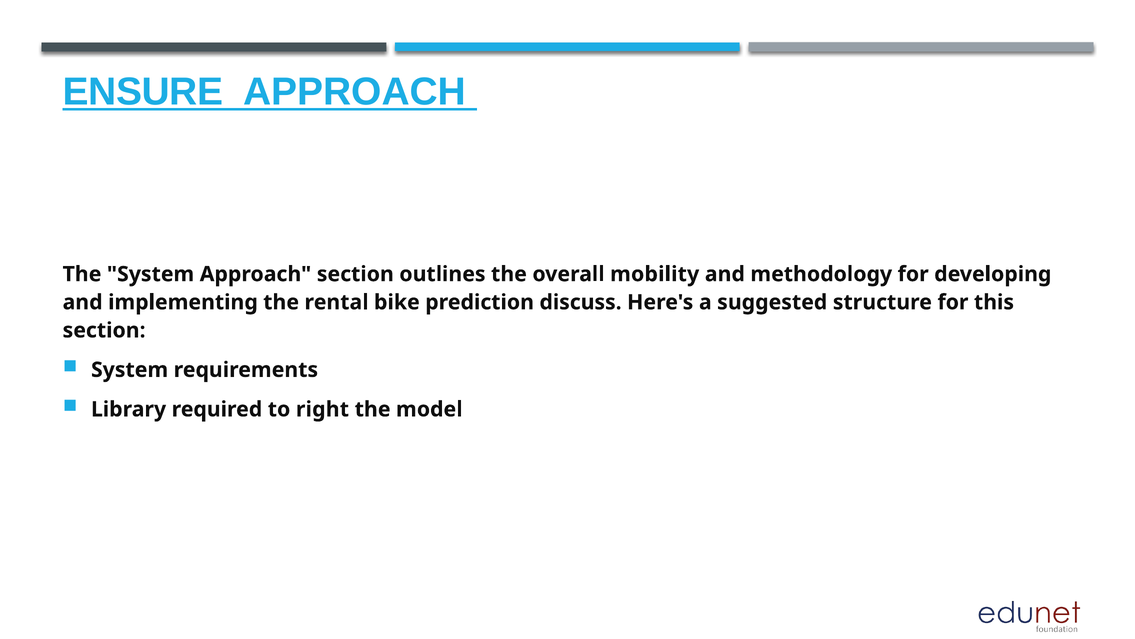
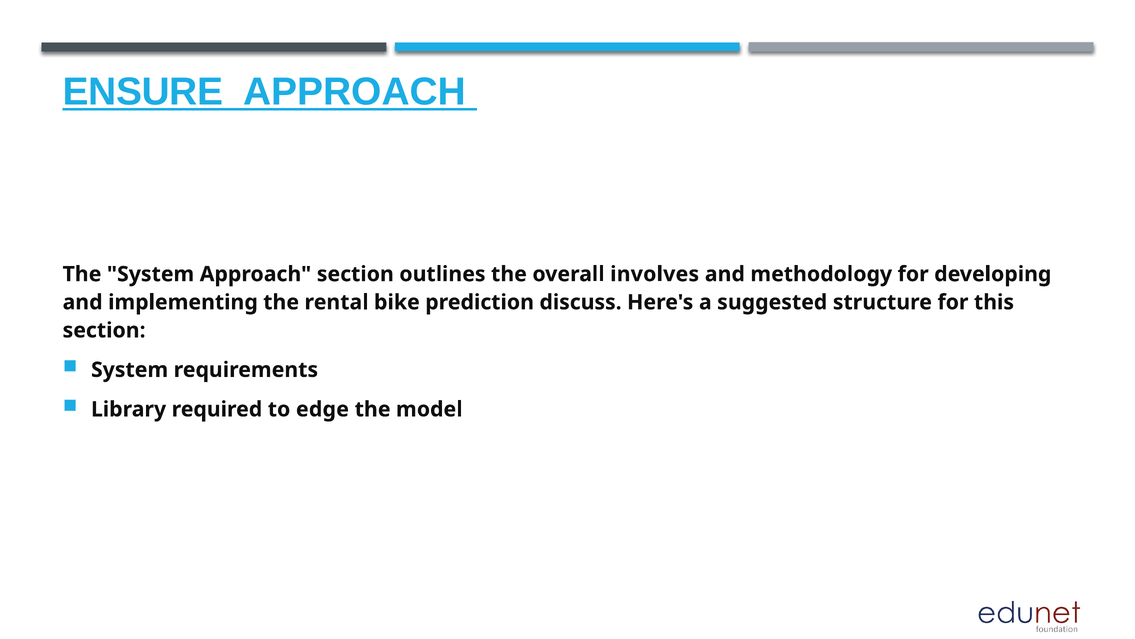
mobility: mobility -> involves
right: right -> edge
